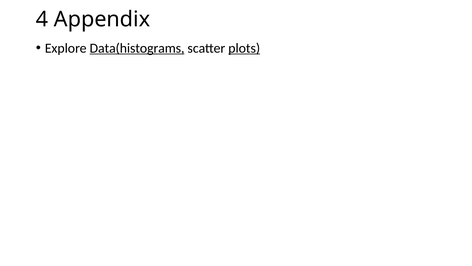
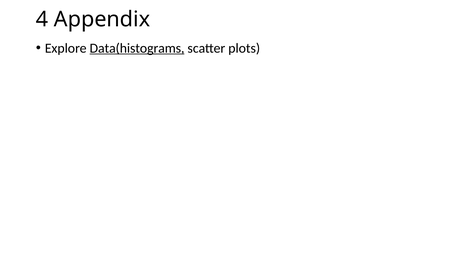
plots underline: present -> none
